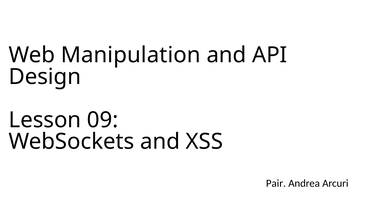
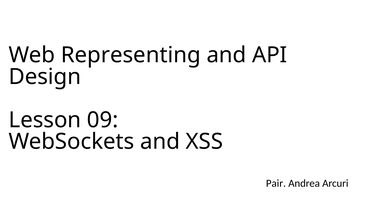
Manipulation: Manipulation -> Representing
